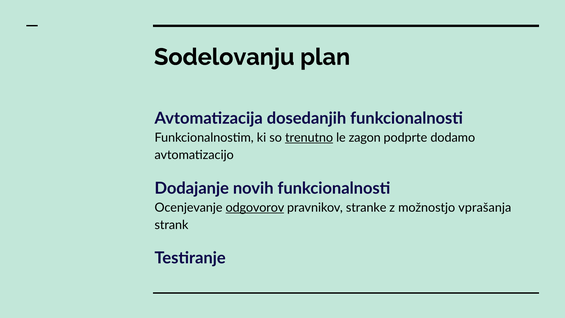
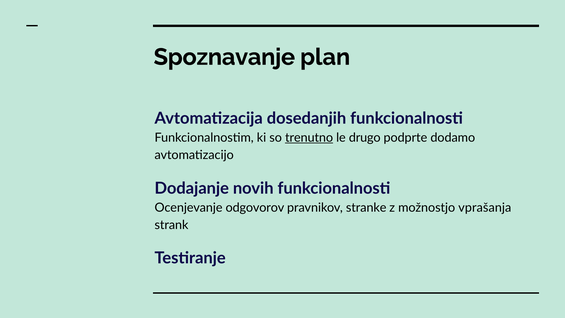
Sodelovanju: Sodelovanju -> Spoznavanje
zagon: zagon -> drugo
odgovorov underline: present -> none
